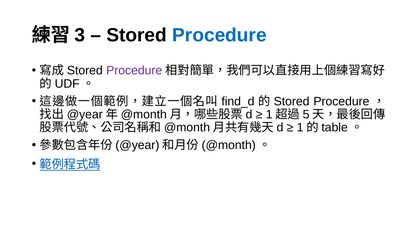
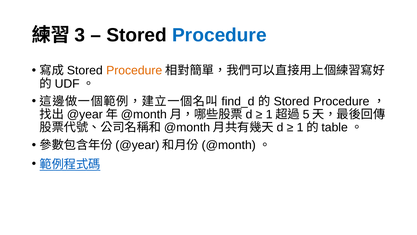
Procedure at (134, 71) colour: purple -> orange
